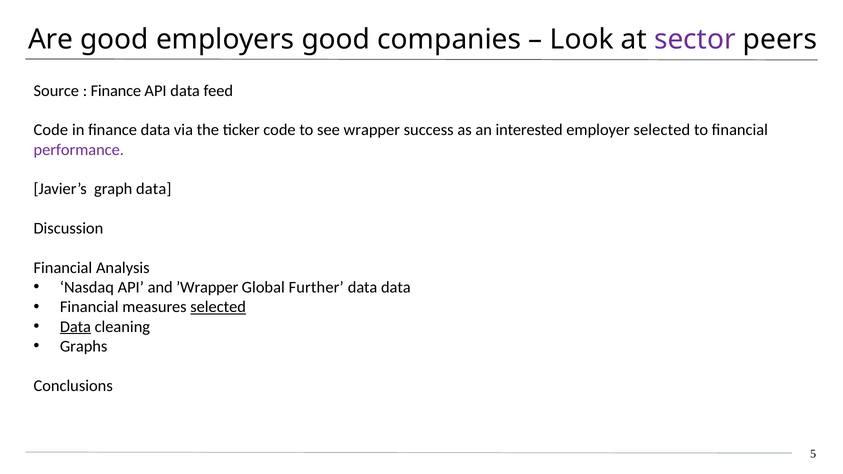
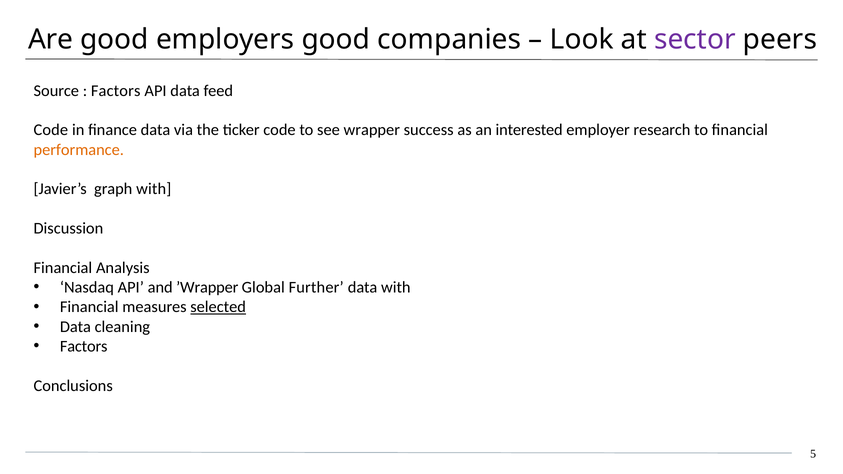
Finance at (116, 91): Finance -> Factors
employer selected: selected -> research
performance colour: purple -> orange
graph data: data -> with
data data: data -> with
Data at (75, 327) underline: present -> none
Graphs at (84, 346): Graphs -> Factors
